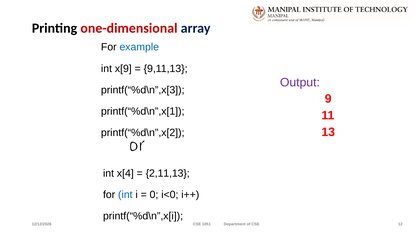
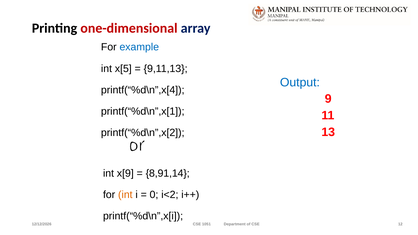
x[9: x[9 -> x[5
Output colour: purple -> blue
printf(“%d\n”,x[3: printf(“%d\n”,x[3 -> printf(“%d\n”,x[4
x[4: x[4 -> x[9
2,11,13: 2,11,13 -> 8,91,14
int at (125, 195) colour: blue -> orange
i<0: i<0 -> i<2
